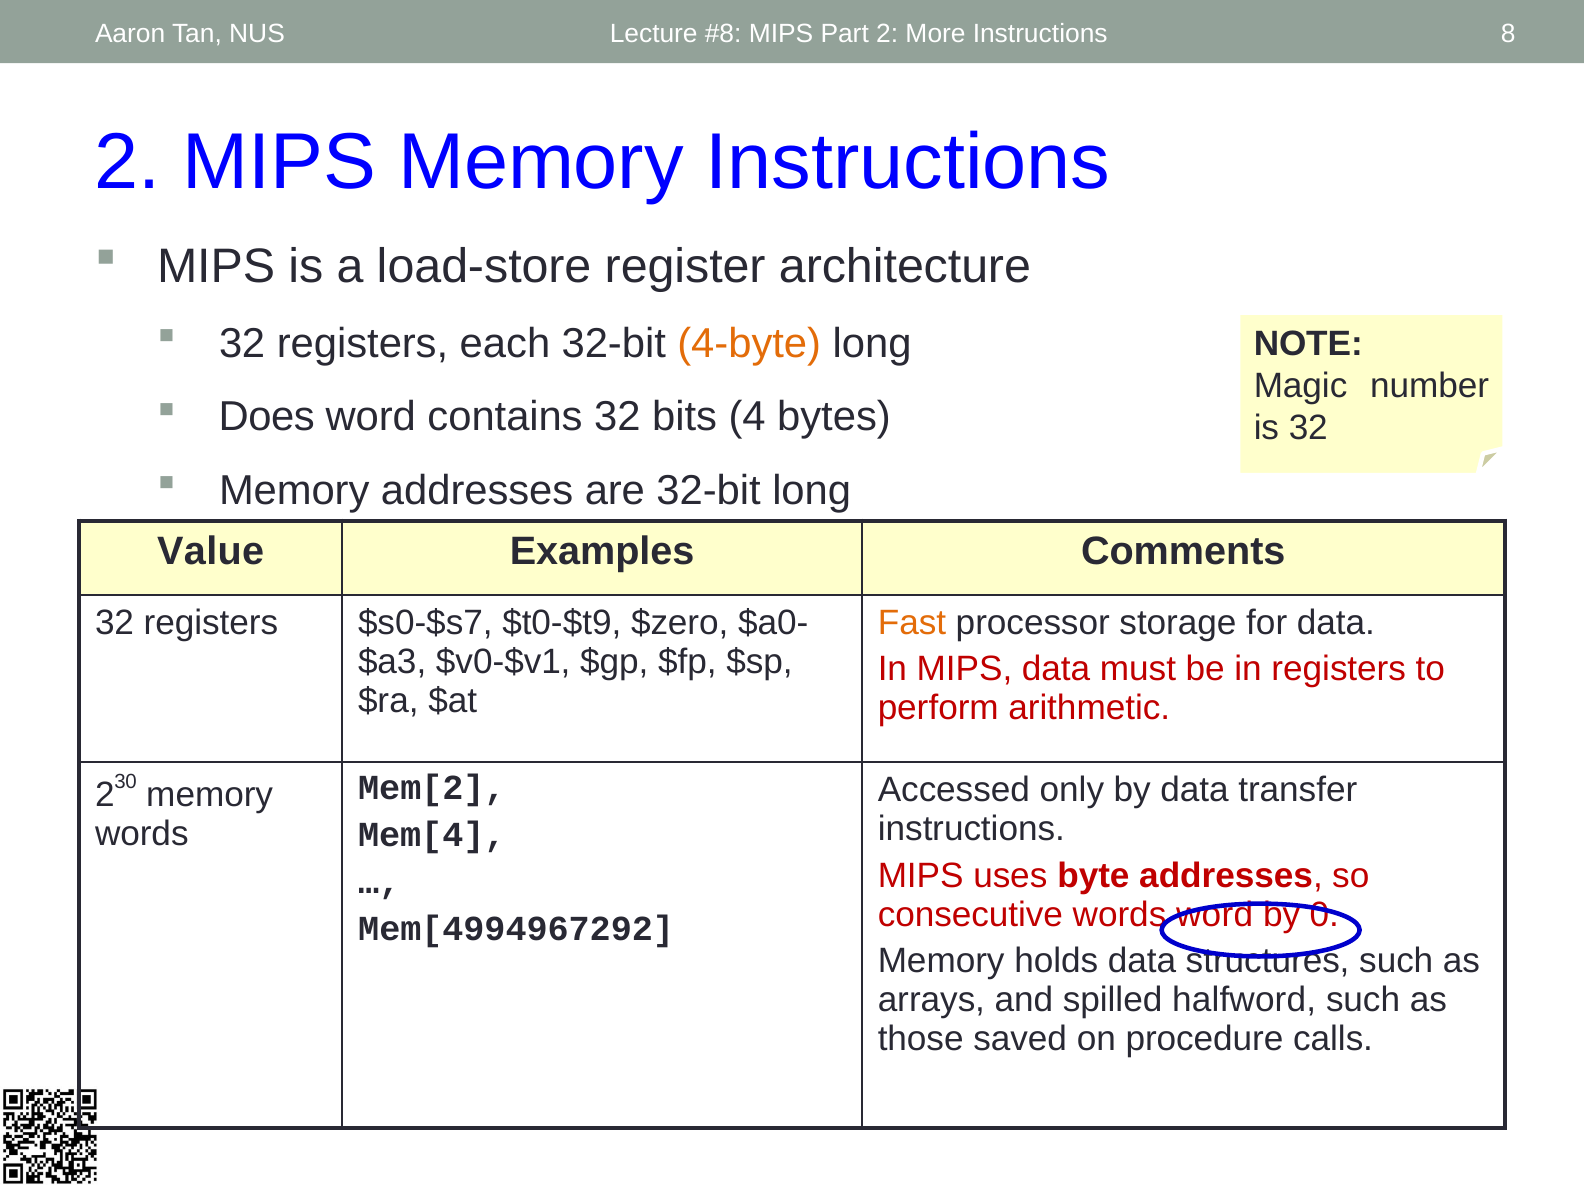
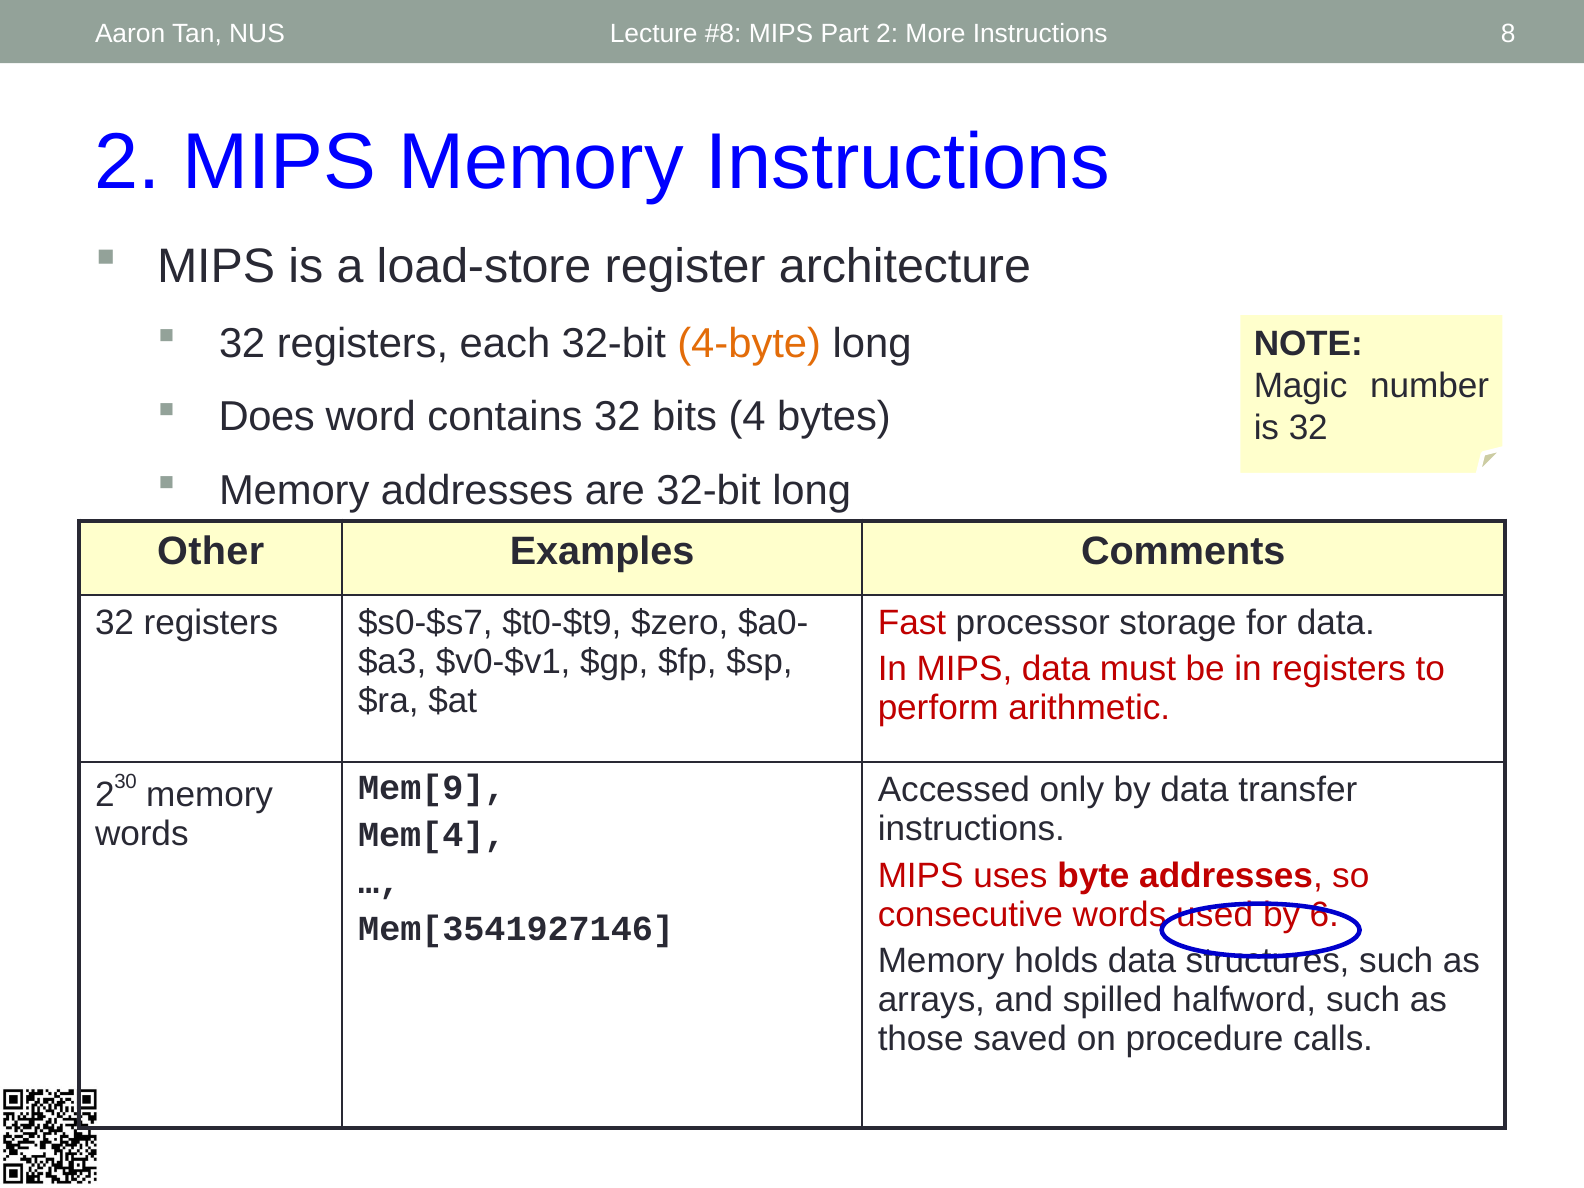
Value: Value -> Other
Fast colour: orange -> red
Mem[2: Mem[2 -> Mem[9
words word: word -> used
0: 0 -> 6
Mem[4994967292: Mem[4994967292 -> Mem[3541927146
